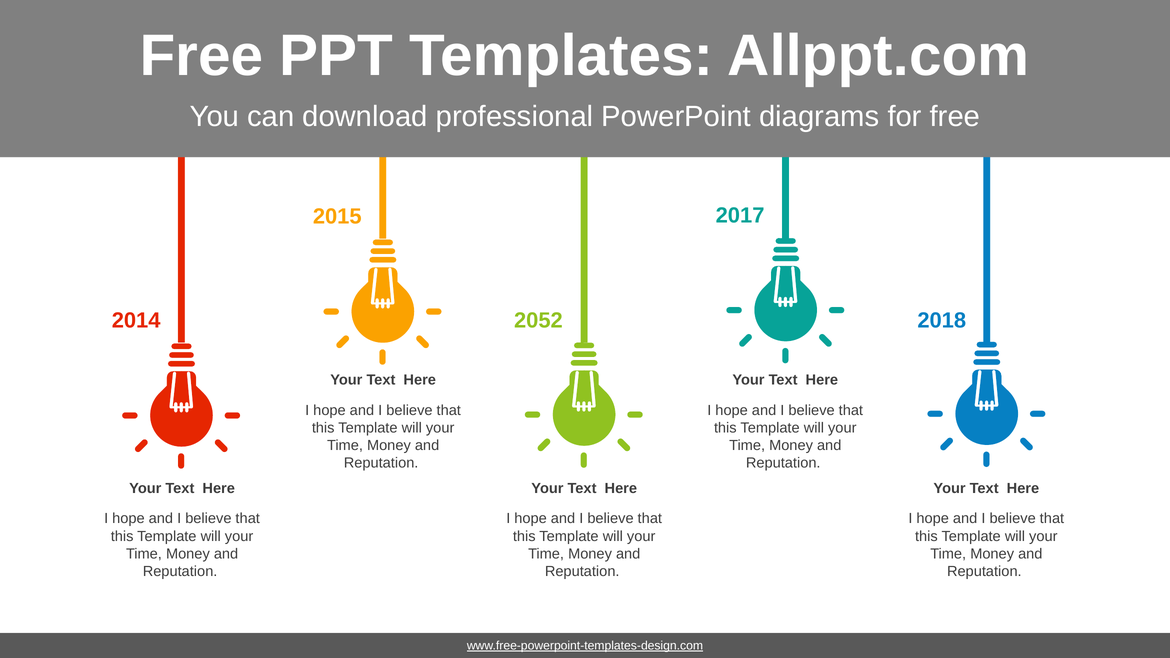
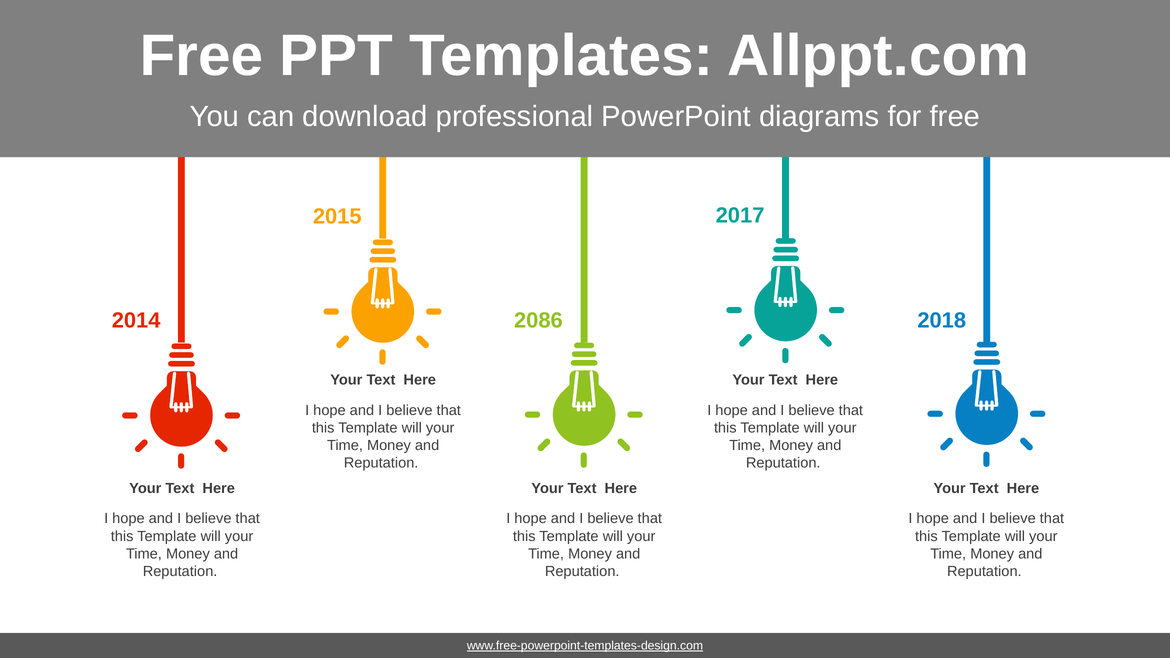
2052: 2052 -> 2086
